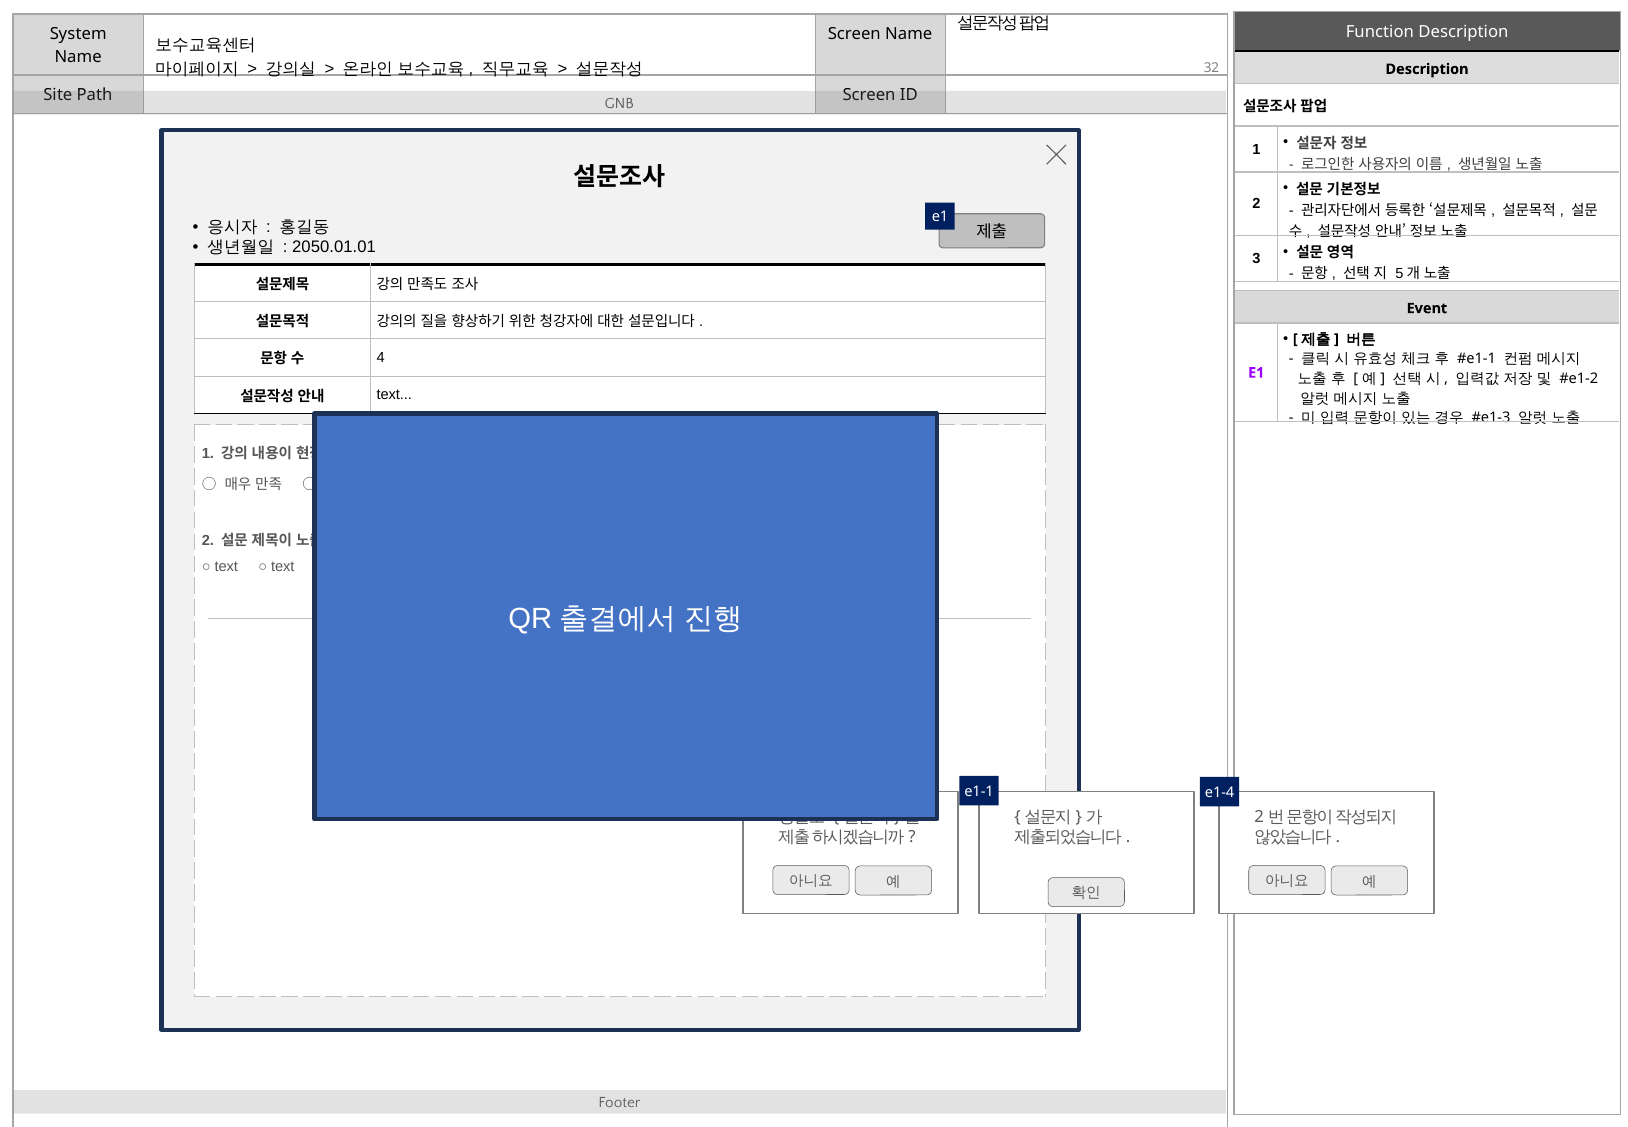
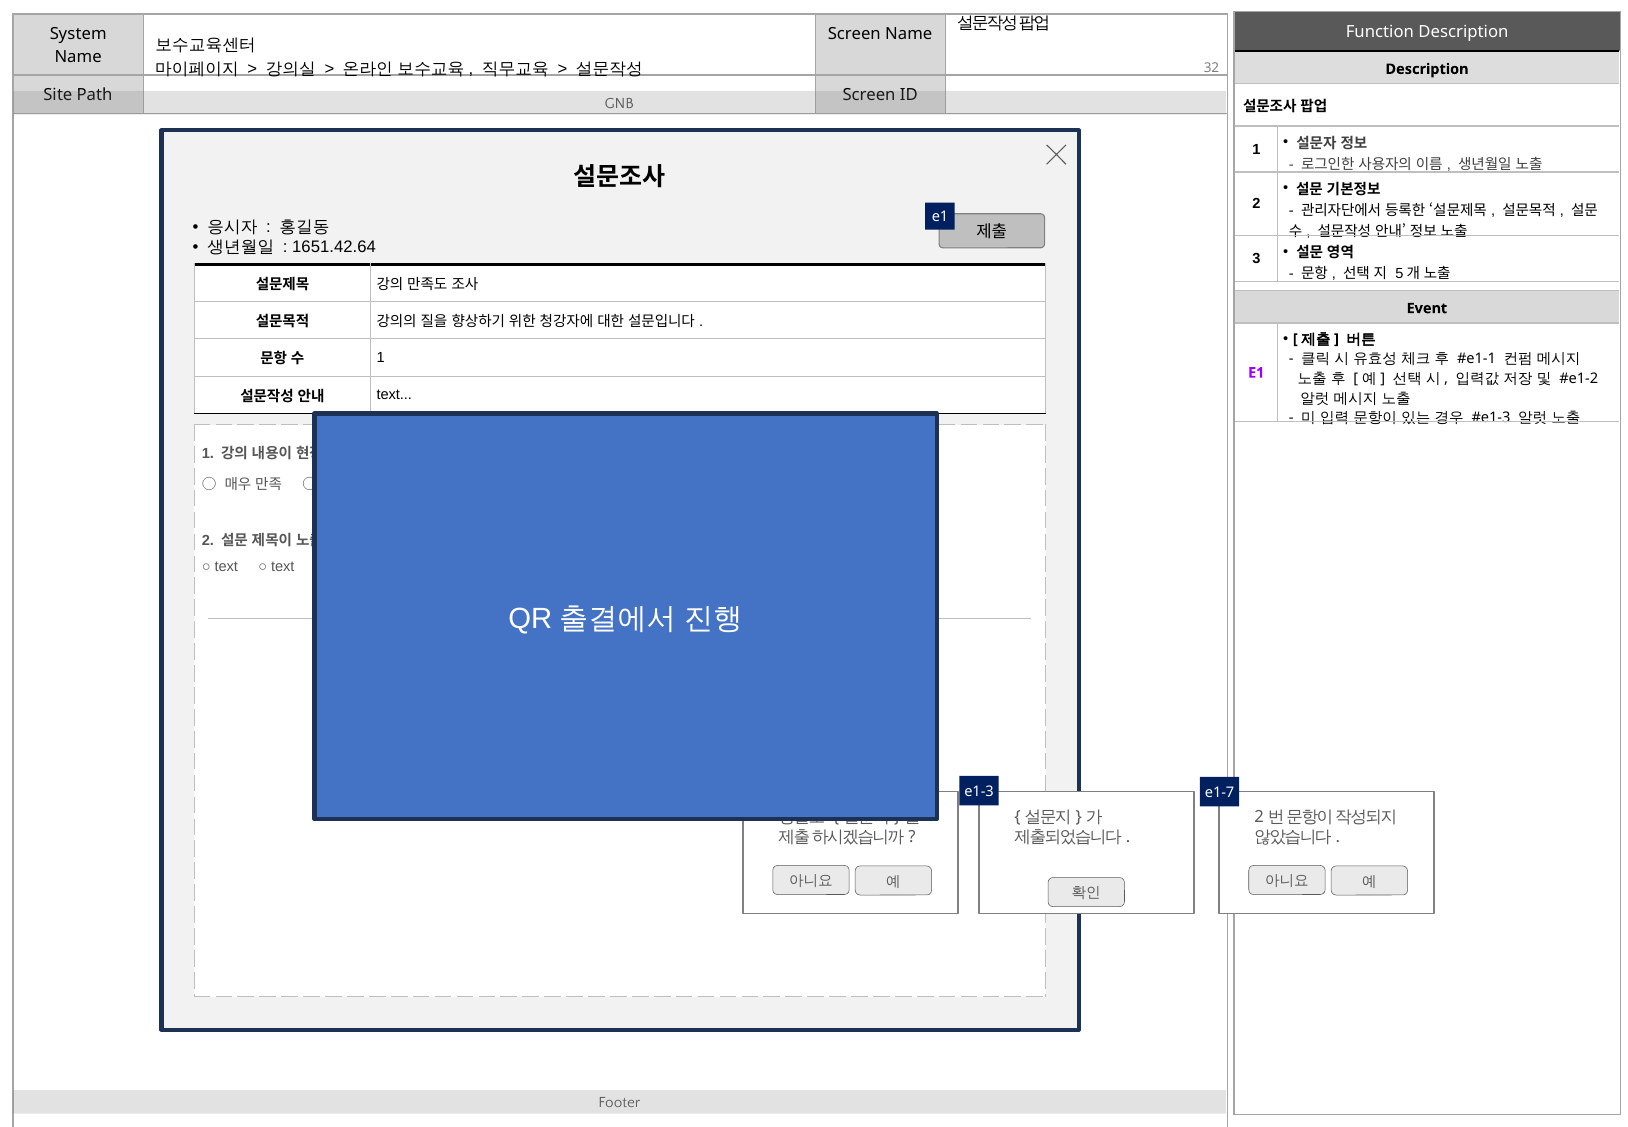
2050.01.01: 2050.01.01 -> 1651.42.64
4 at (381, 358): 4 -> 1
e1-1 at (979, 792): e1-1 -> e1-3
e1-4: e1-4 -> e1-7
